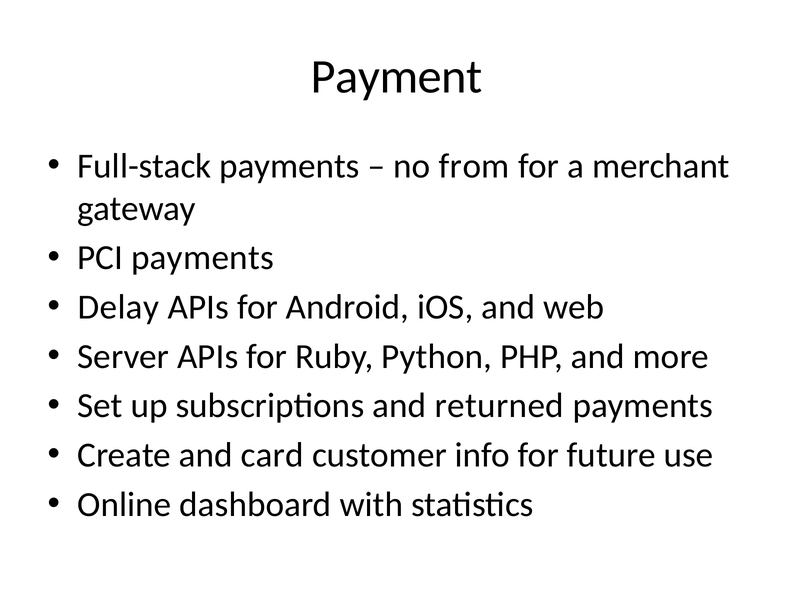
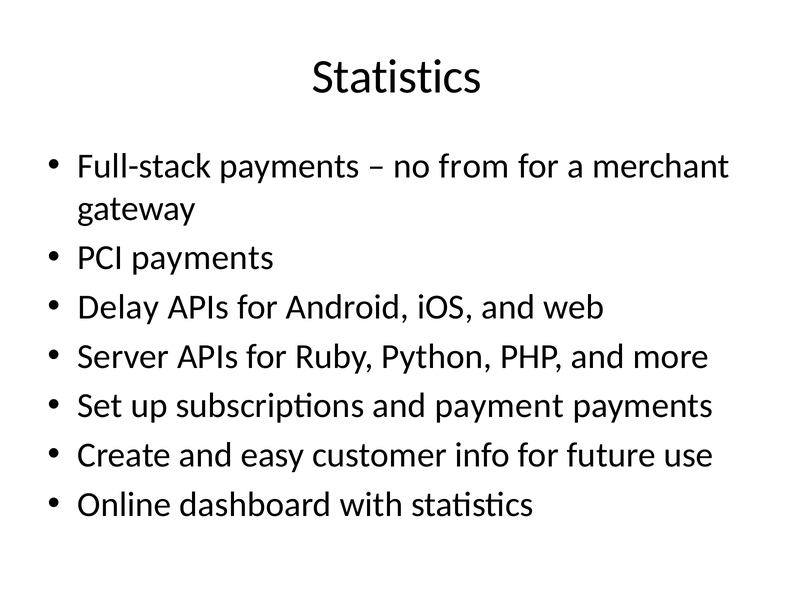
Payment at (397, 77): Payment -> Statistics
returned: returned -> payment
card: card -> easy
